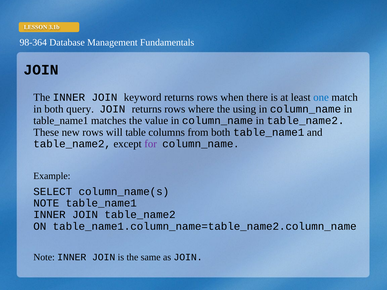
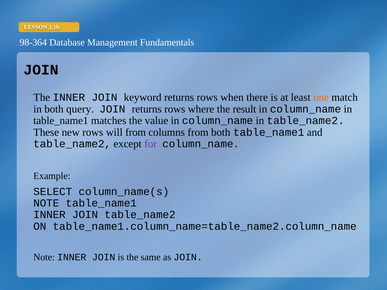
one colour: blue -> orange
using: using -> result
will table: table -> from
